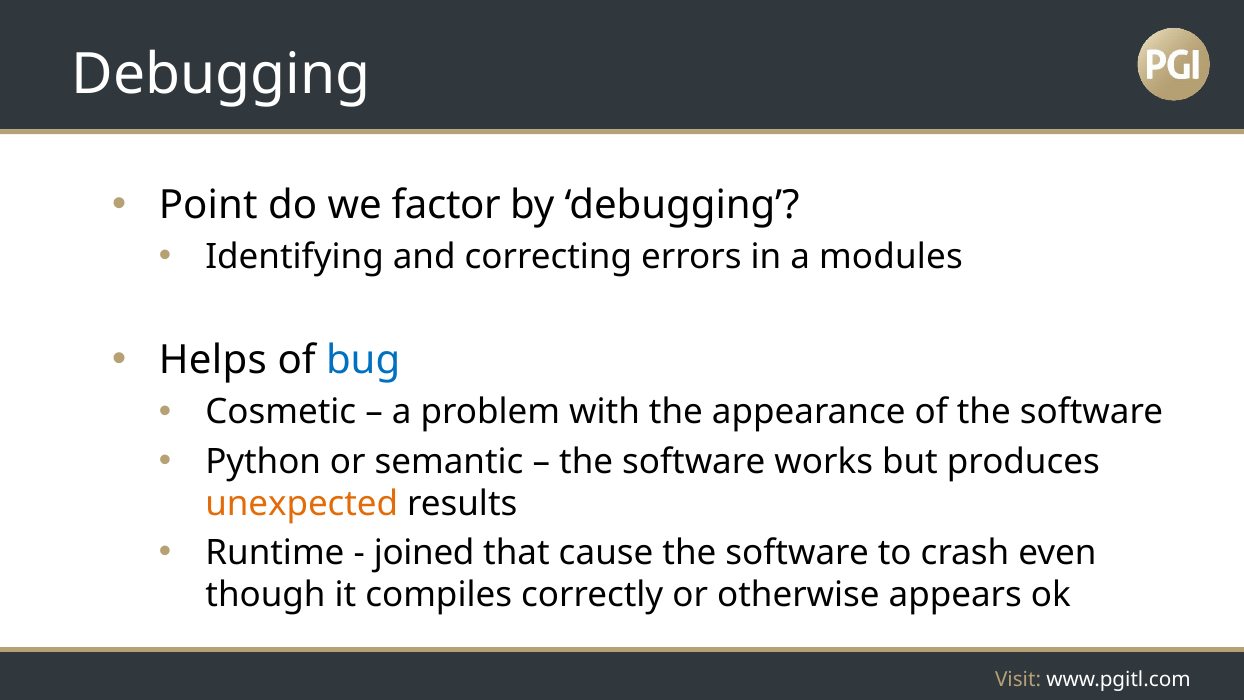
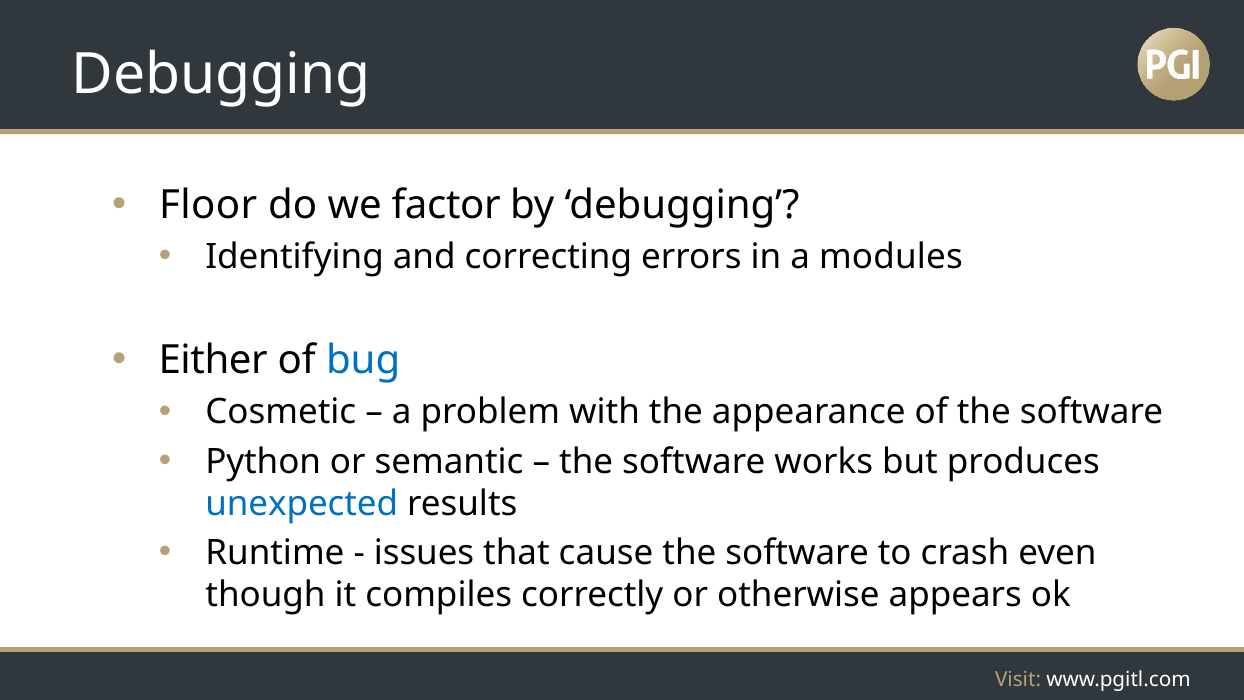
Point: Point -> Floor
Helps: Helps -> Either
unexpected colour: orange -> blue
joined: joined -> issues
